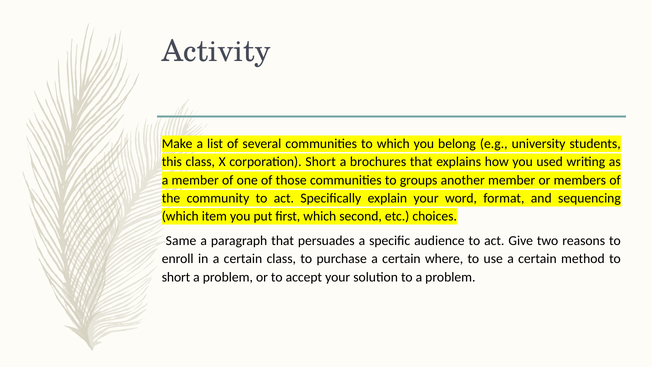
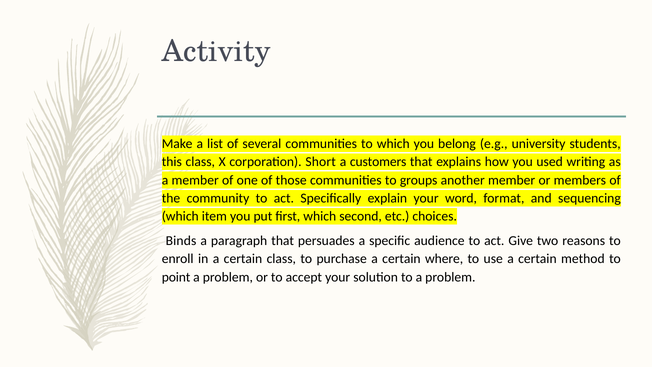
brochures: brochures -> customers
Same: Same -> Binds
short at (176, 277): short -> point
